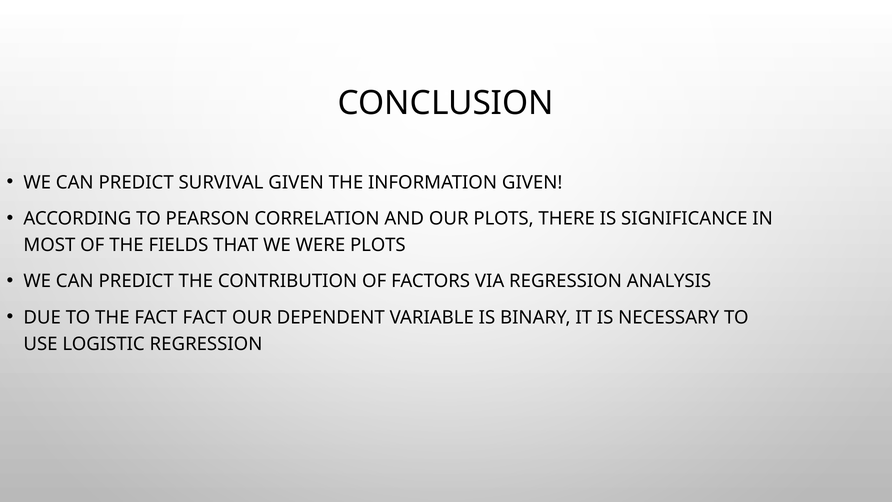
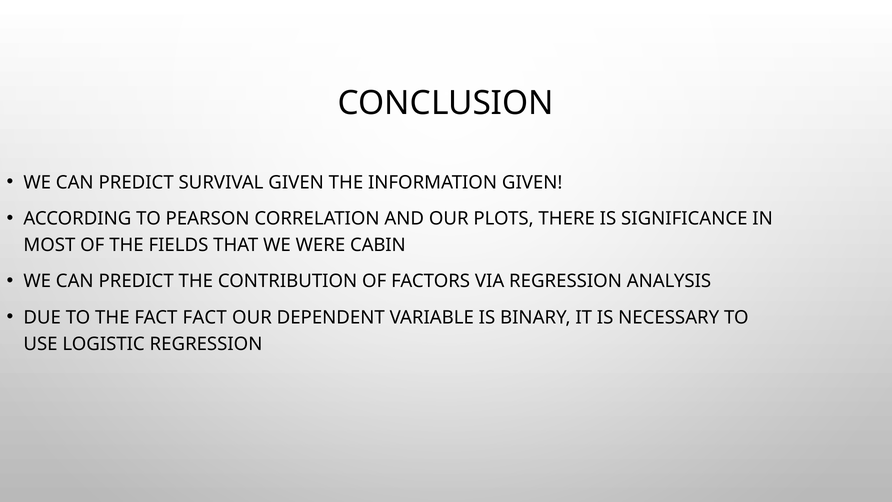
WERE PLOTS: PLOTS -> CABIN
